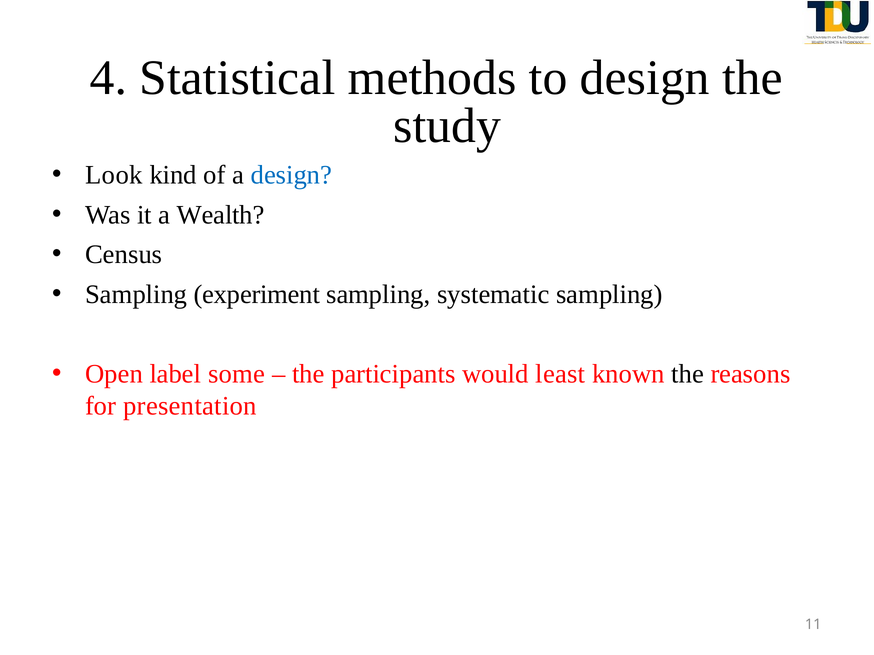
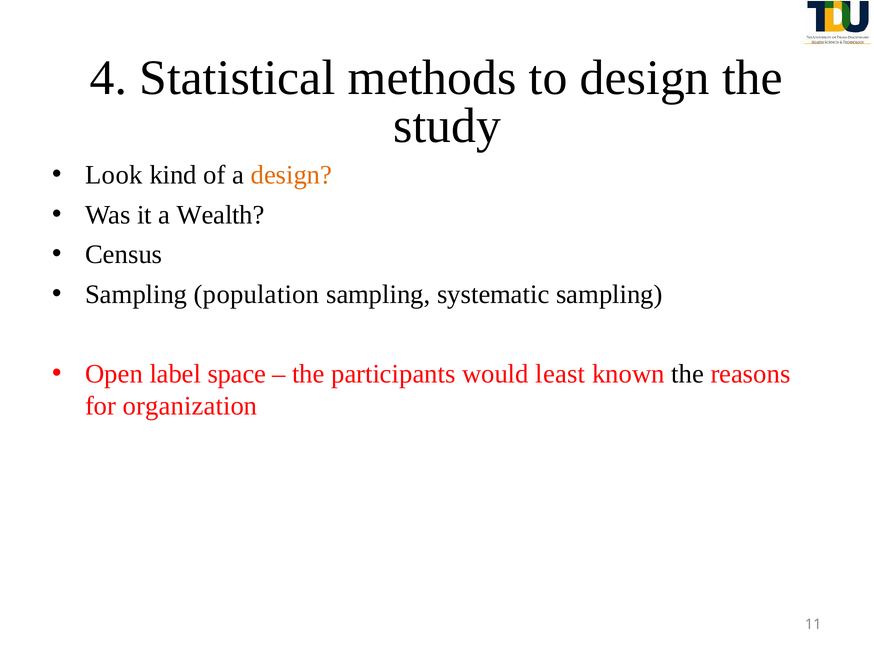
design at (291, 175) colour: blue -> orange
experiment: experiment -> population
some: some -> space
presentation: presentation -> organization
